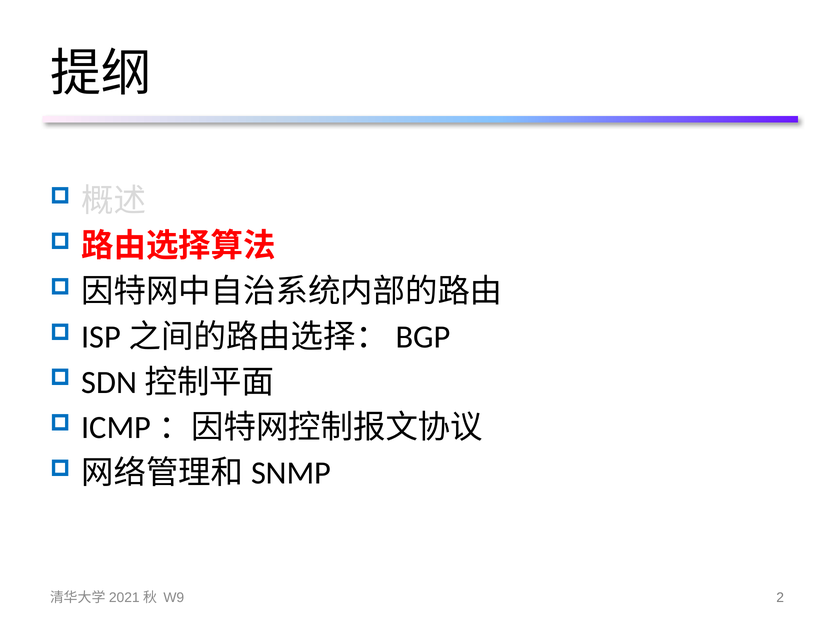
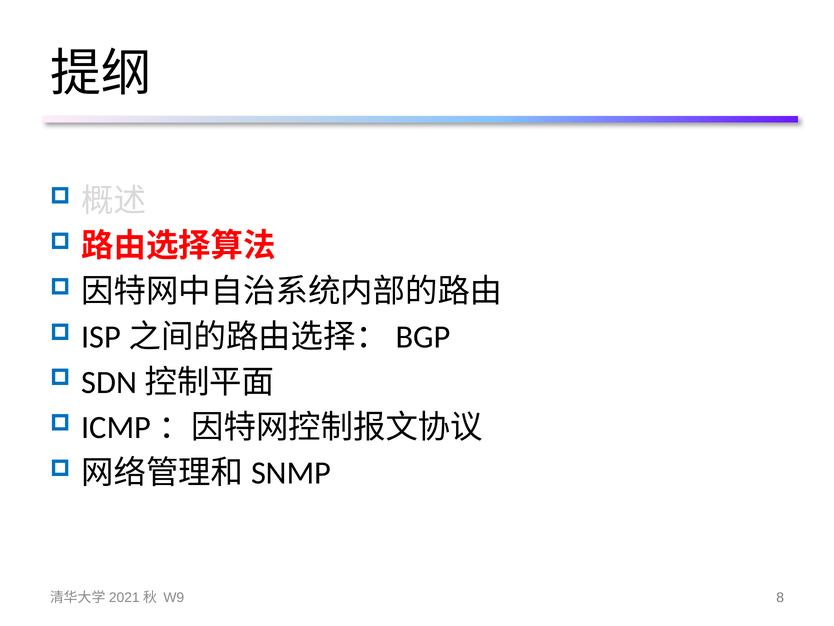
2: 2 -> 8
